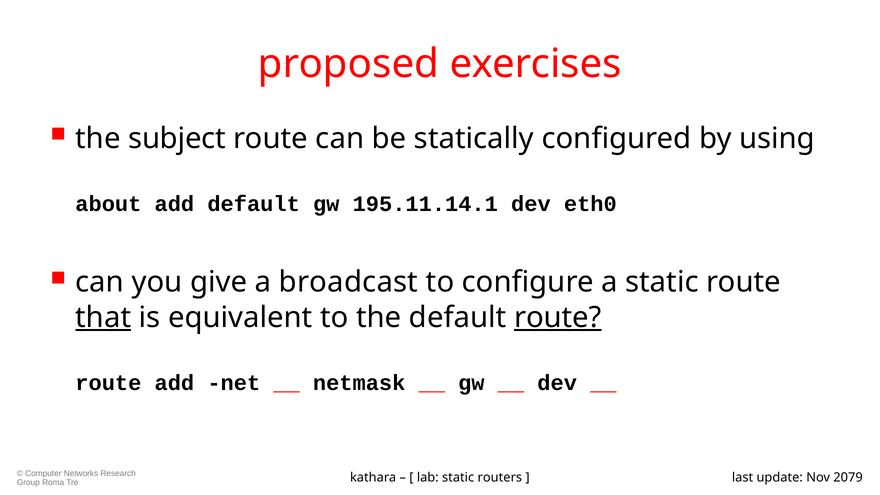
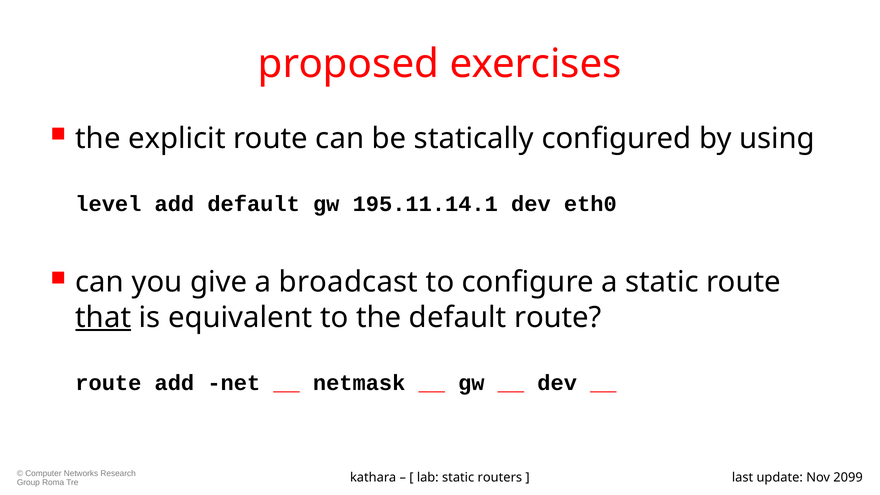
subject: subject -> explicit
about: about -> level
route at (558, 317) underline: present -> none
2079: 2079 -> 2099
